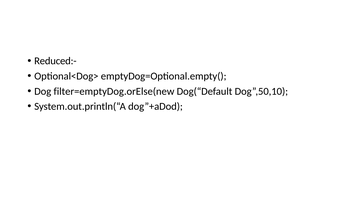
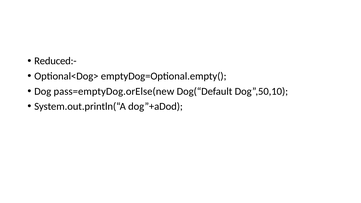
filter=emptyDog.orElse(new: filter=emptyDog.orElse(new -> pass=emptyDog.orElse(new
